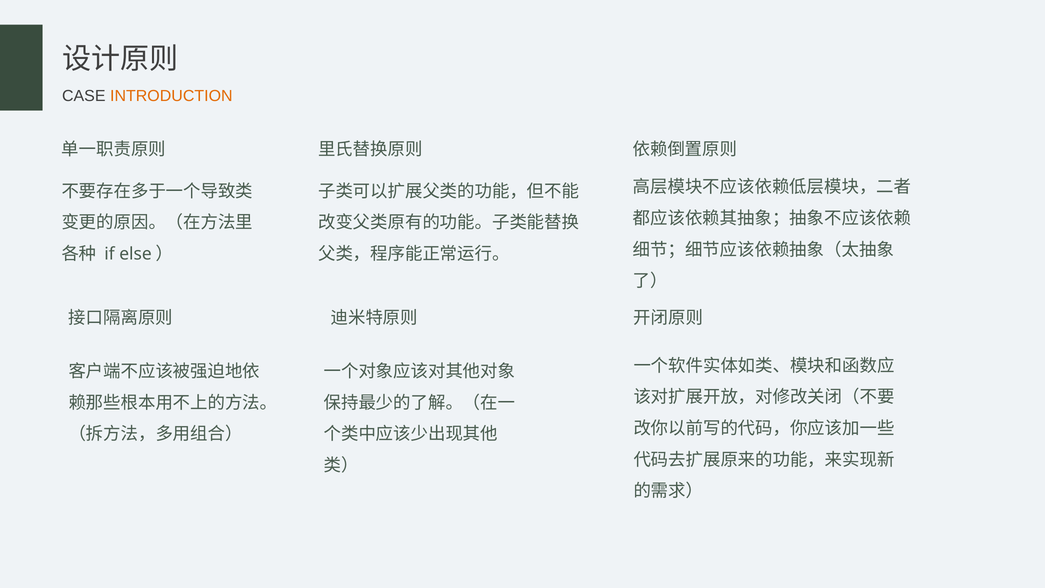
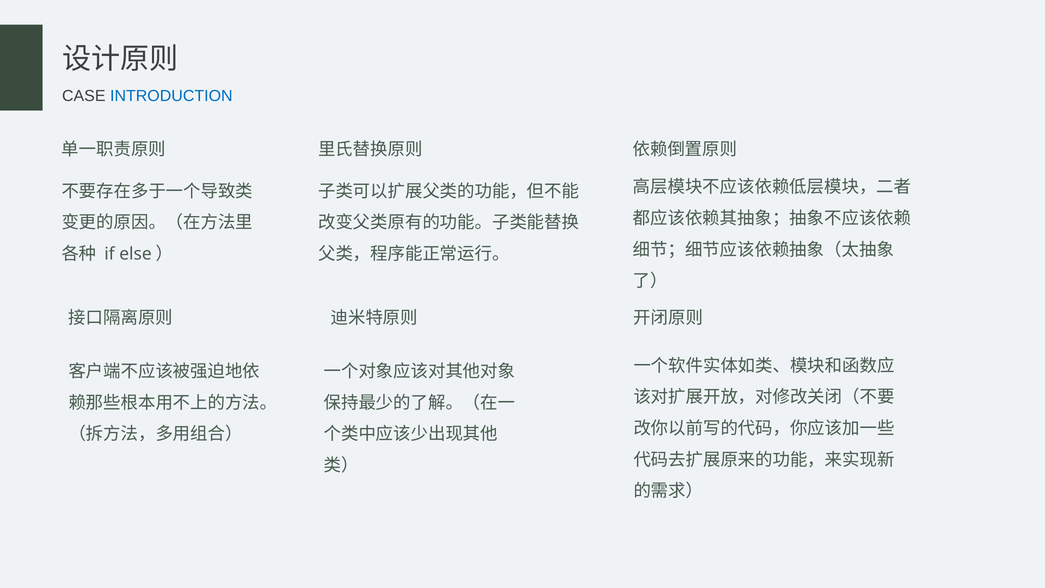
INTRODUCTION colour: orange -> blue
